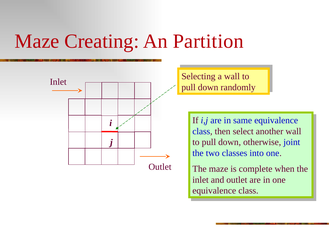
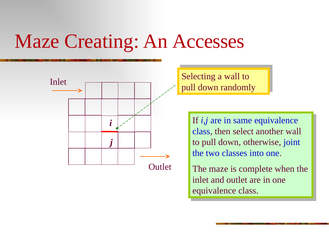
Partition: Partition -> Accesses
